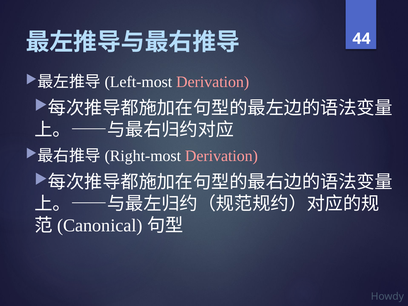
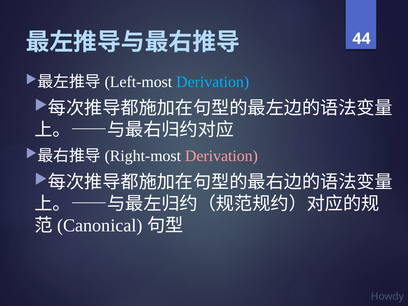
Derivation at (213, 82) colour: pink -> light blue
